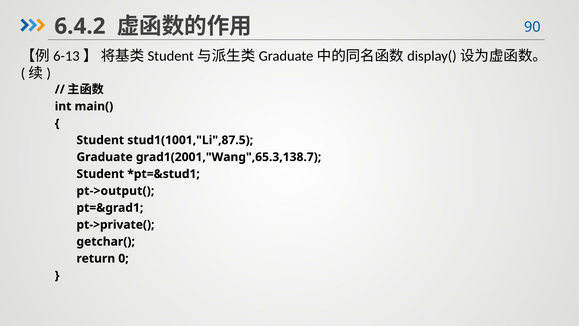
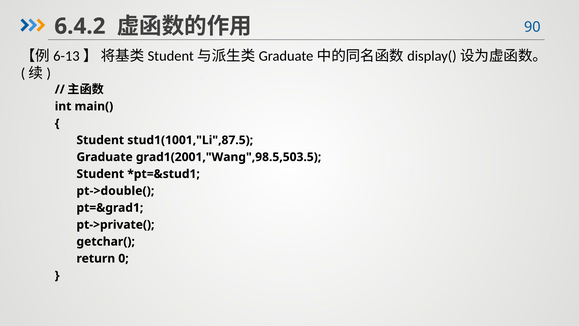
grad1(2001,"Wang",65.3,138.7: grad1(2001,"Wang",65.3,138.7 -> grad1(2001,"Wang",98.5,503.5
pt->output(: pt->output( -> pt->double(
